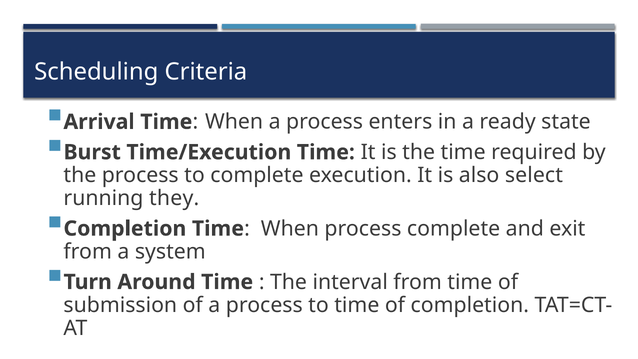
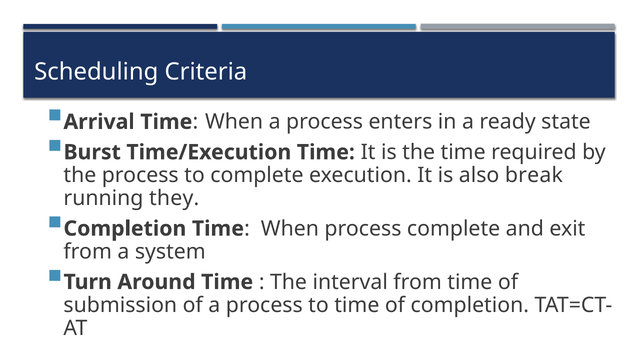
select: select -> break
